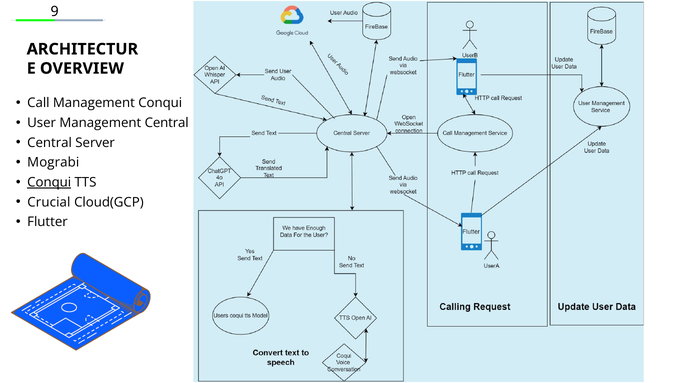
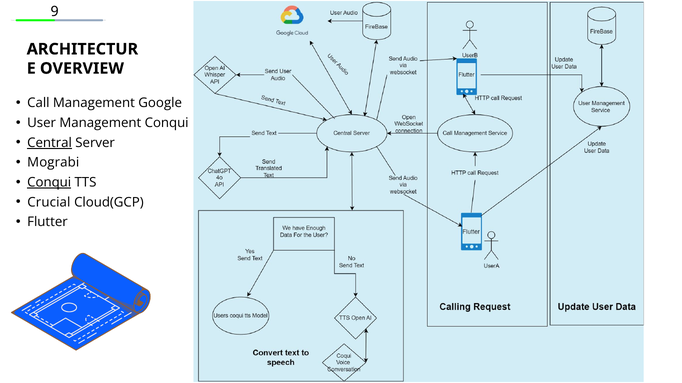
Management Conqui: Conqui -> Google
Management Central: Central -> Conqui
Central at (50, 143) underline: none -> present
